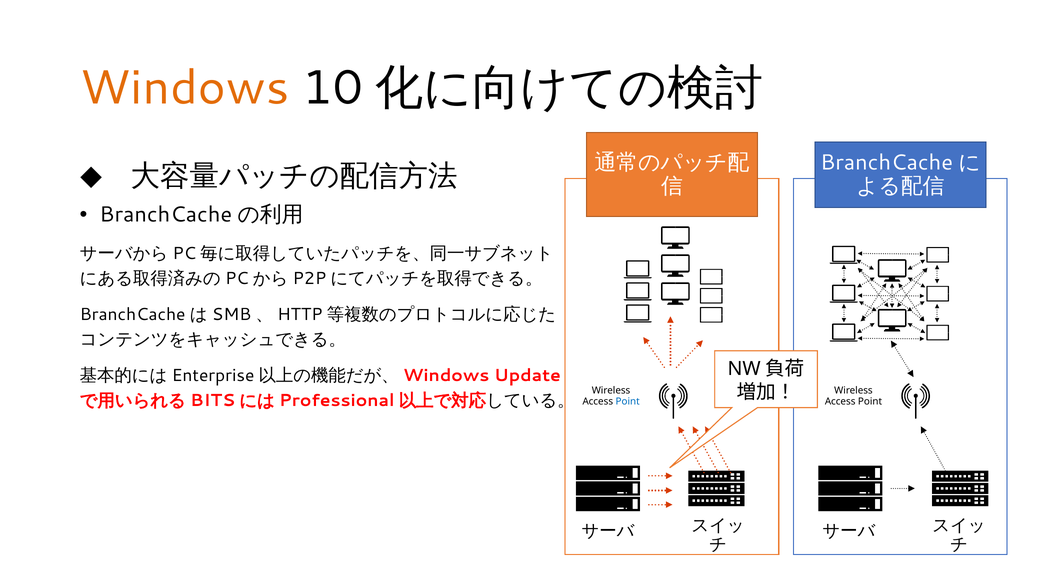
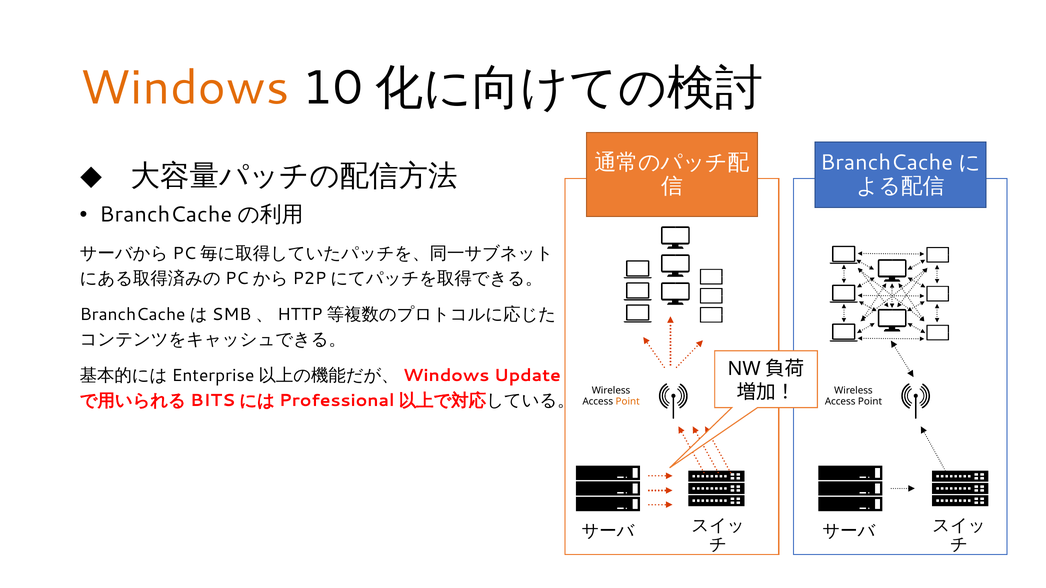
Point at (628, 402) colour: blue -> orange
